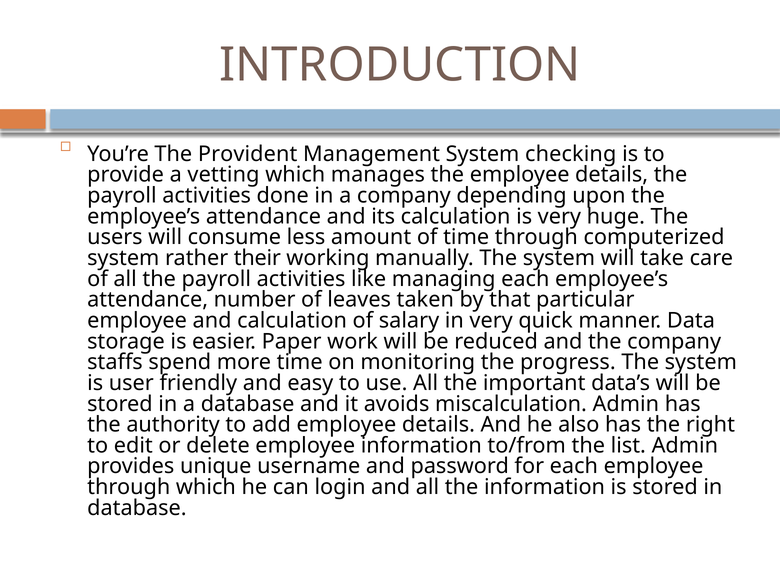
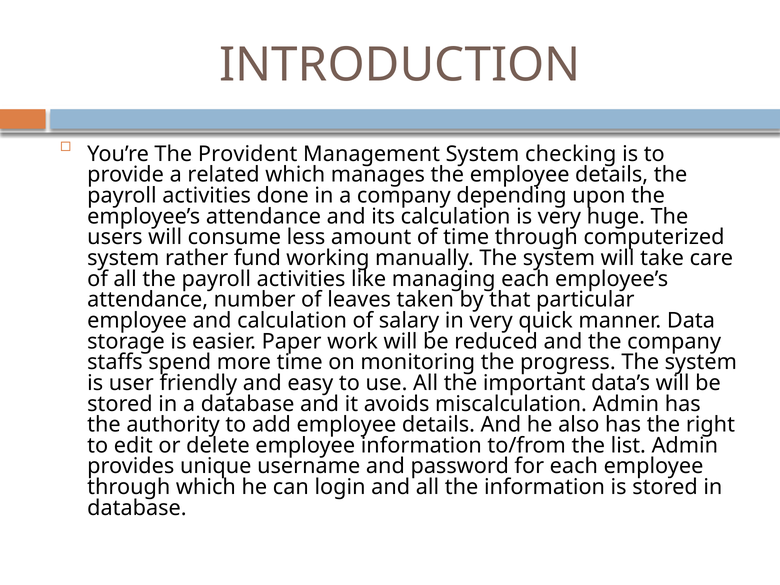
vetting: vetting -> related
their: their -> fund
